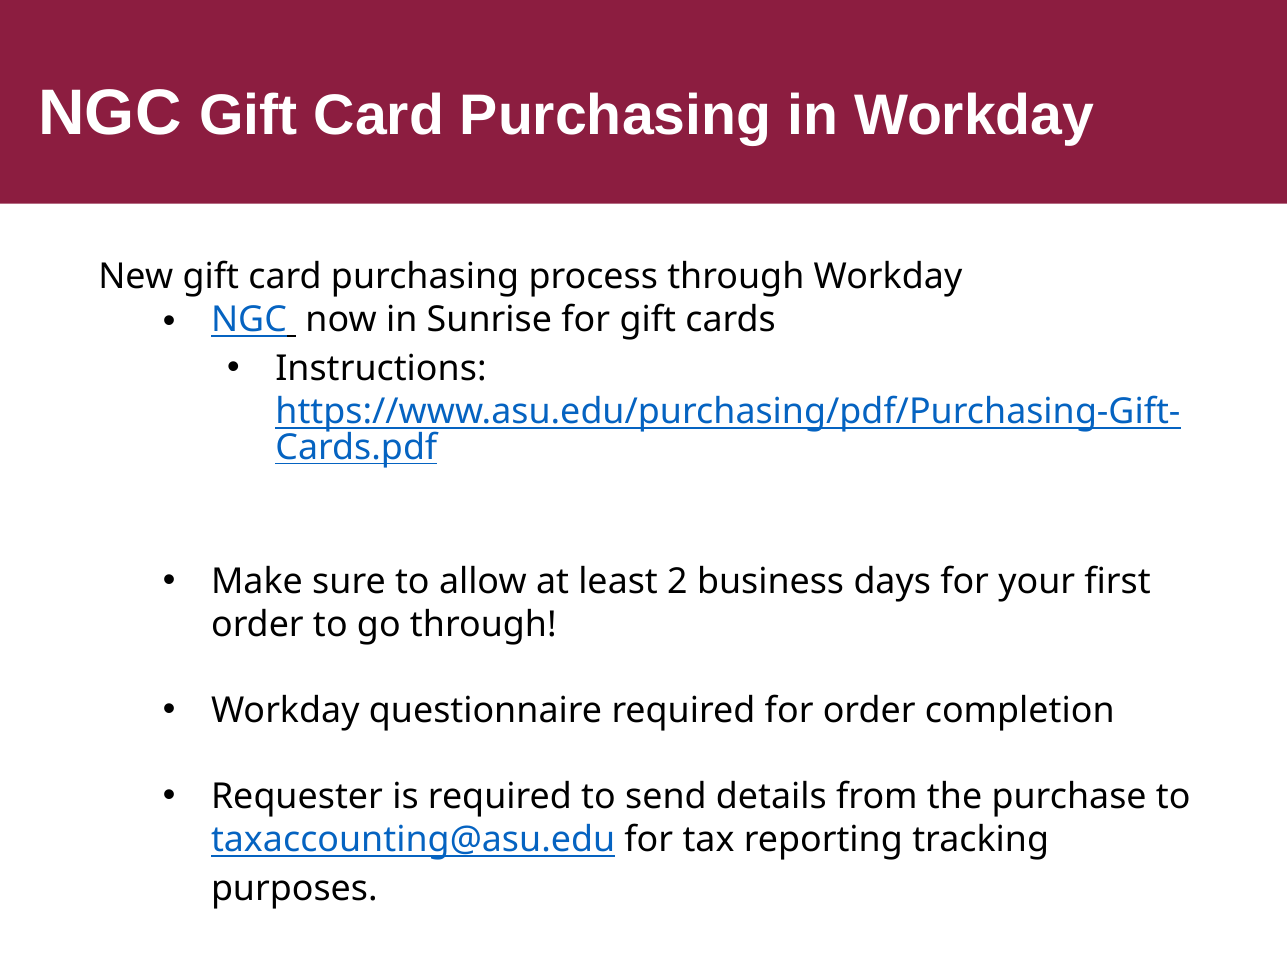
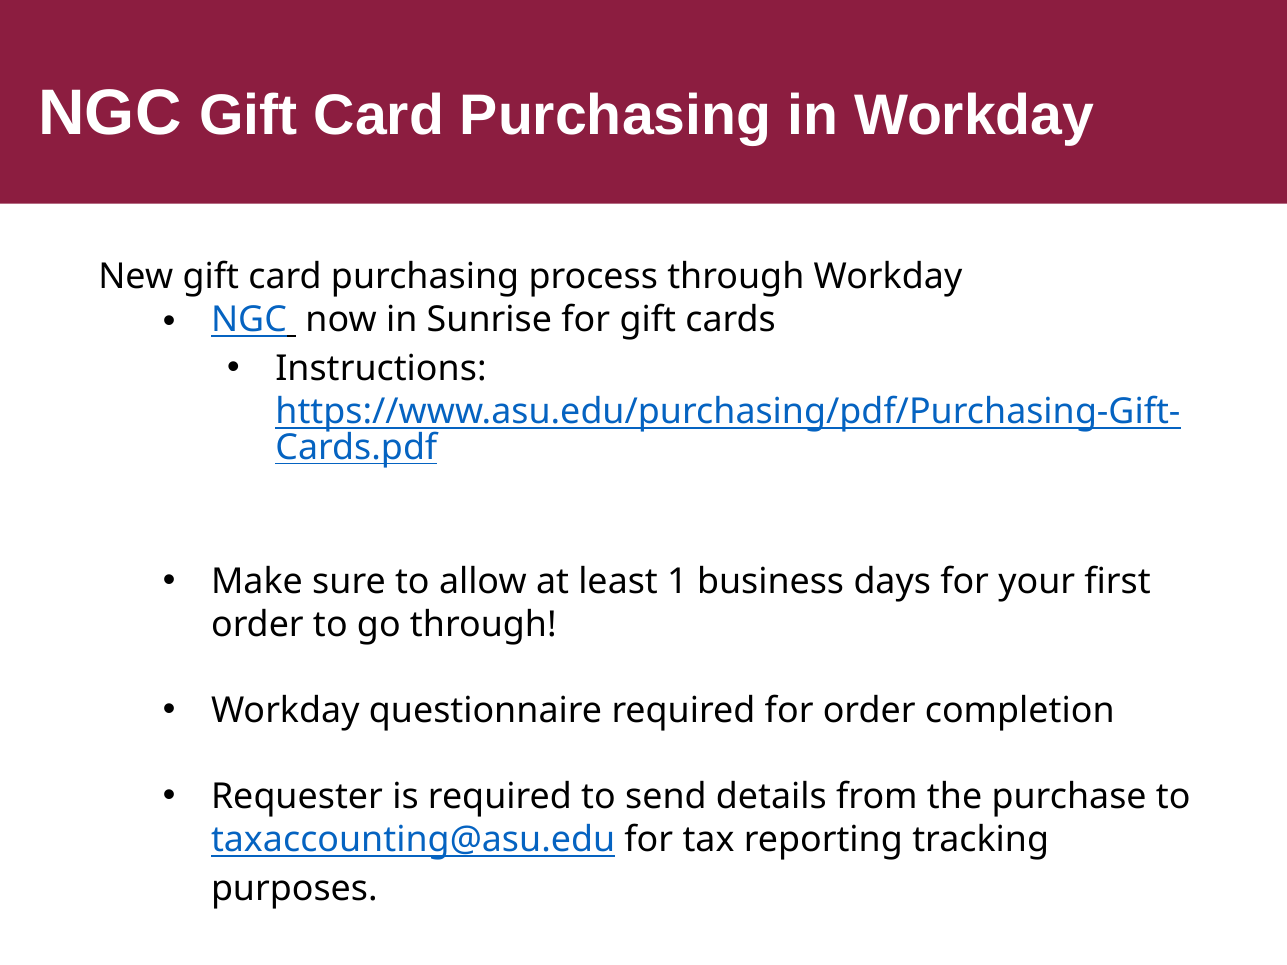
2: 2 -> 1
